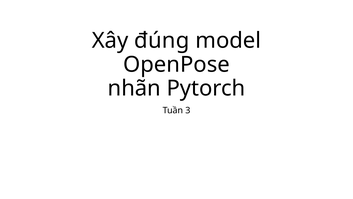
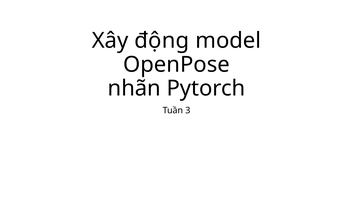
đúng: đúng -> động
